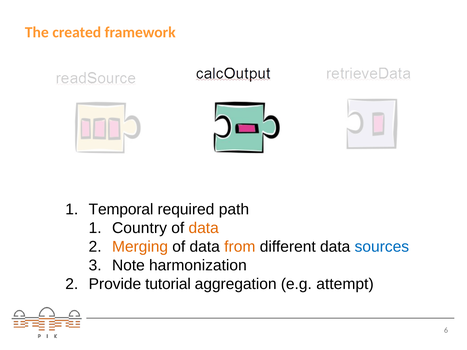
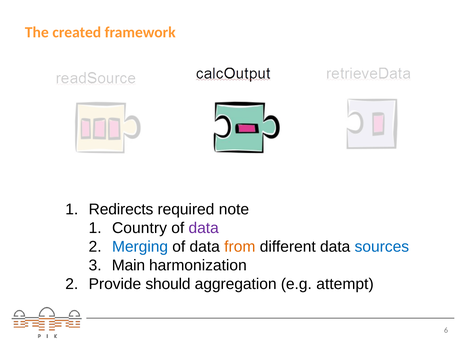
Temporal: Temporal -> Redirects
path: path -> note
data at (204, 228) colour: orange -> purple
Merging colour: orange -> blue
Note: Note -> Main
tutorial: tutorial -> should
